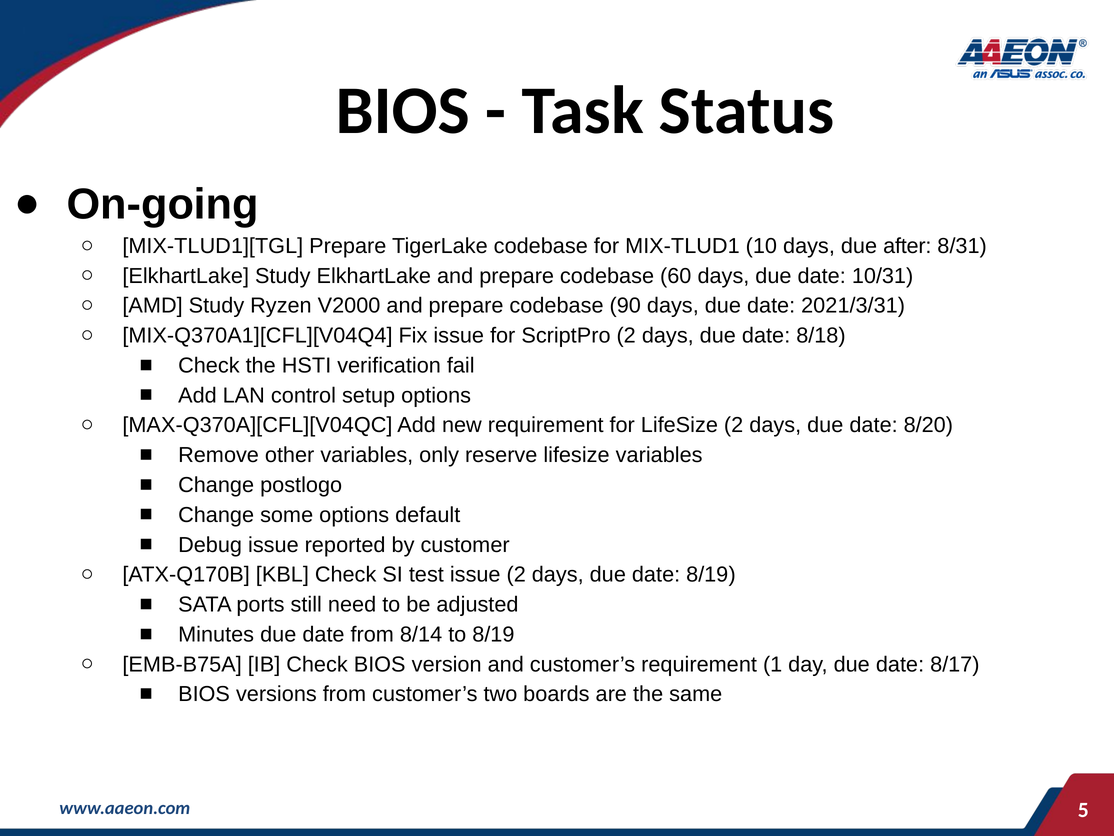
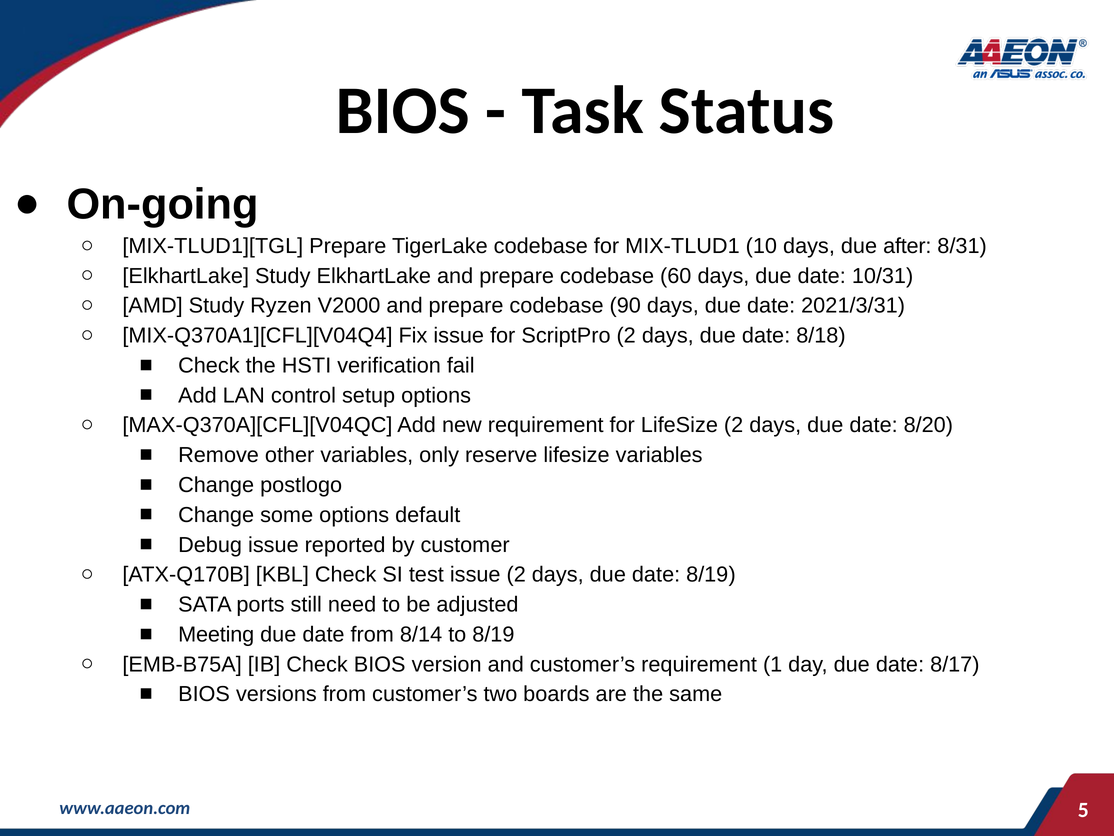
Minutes: Minutes -> Meeting
